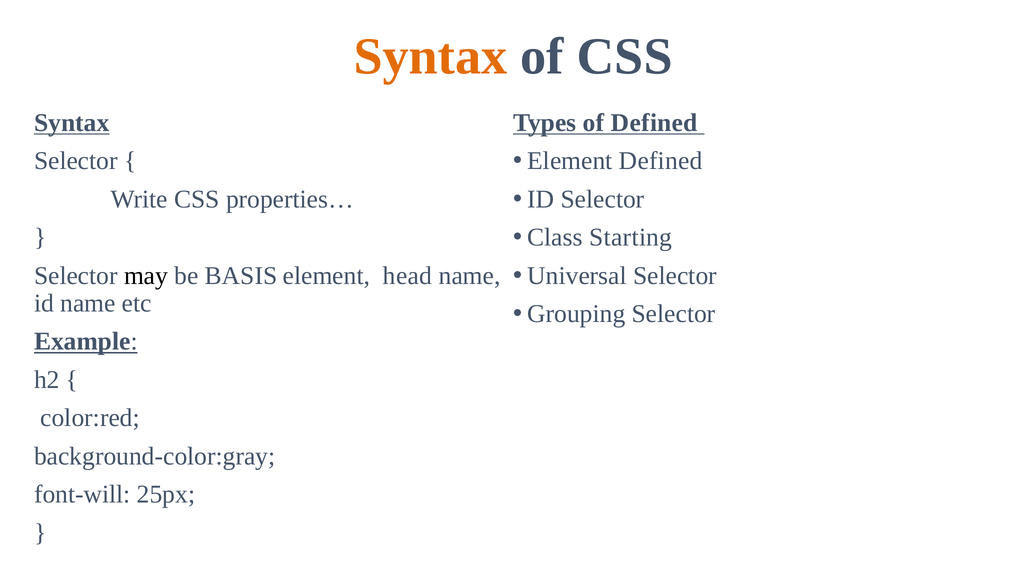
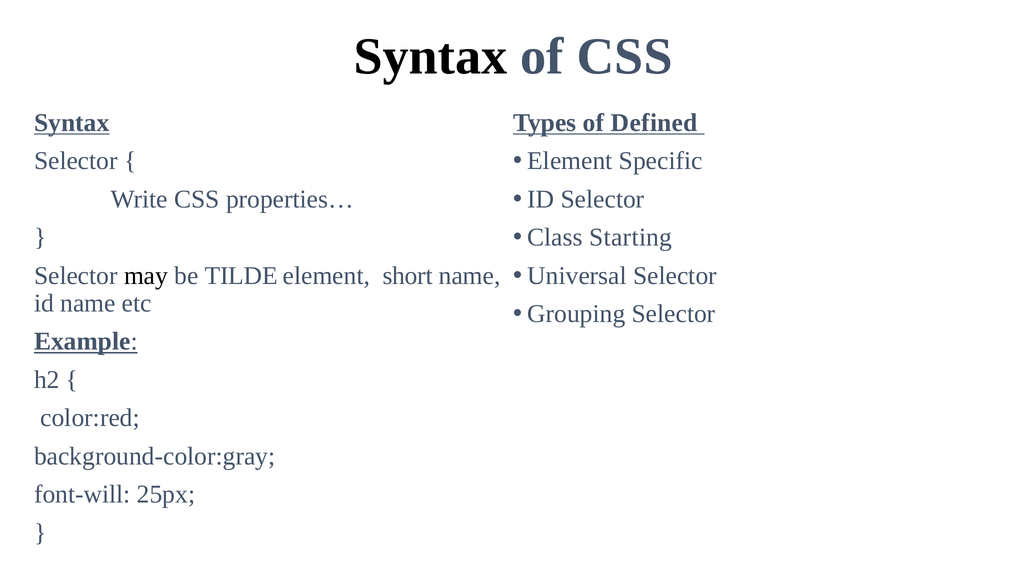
Syntax at (430, 56) colour: orange -> black
Element Defined: Defined -> Specific
BASIS: BASIS -> TILDE
head: head -> short
